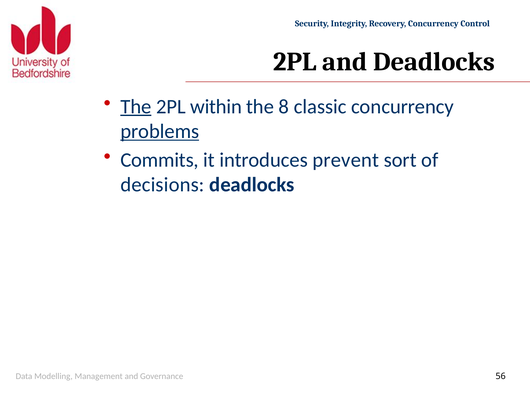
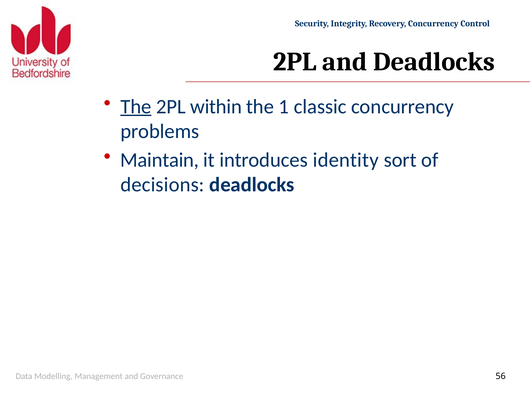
8: 8 -> 1
problems underline: present -> none
Commits: Commits -> Maintain
prevent: prevent -> identity
